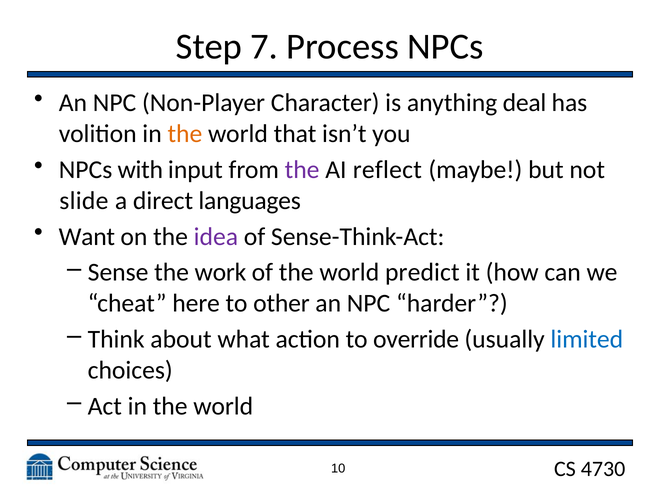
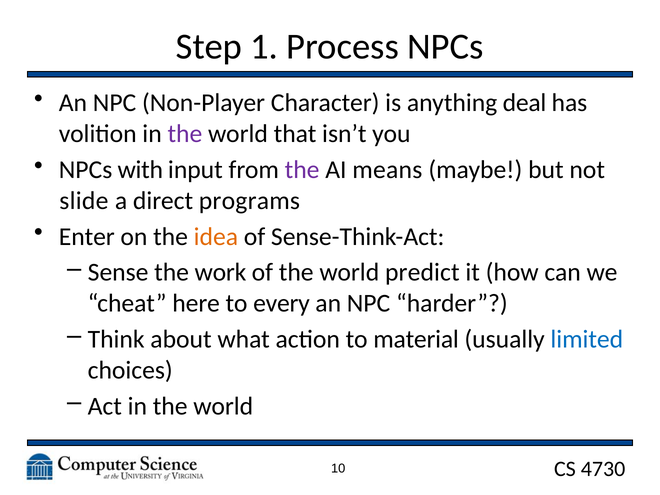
7: 7 -> 1
the at (185, 134) colour: orange -> purple
reflect: reflect -> means
languages: languages -> programs
Want: Want -> Enter
idea colour: purple -> orange
other: other -> every
override: override -> material
